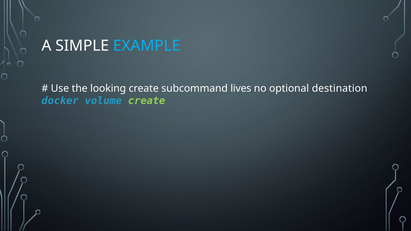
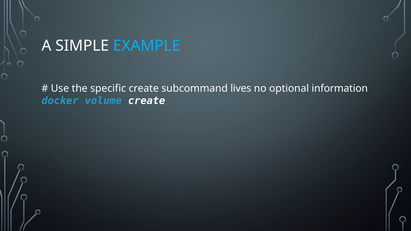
looking: looking -> specific
destination: destination -> information
create at (147, 101) colour: light green -> white
